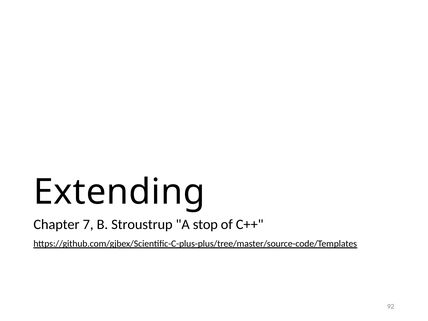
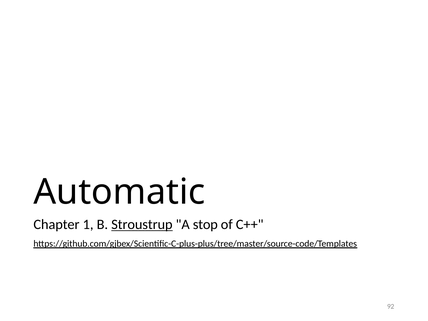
Extending: Extending -> Automatic
7: 7 -> 1
Stroustrup underline: none -> present
